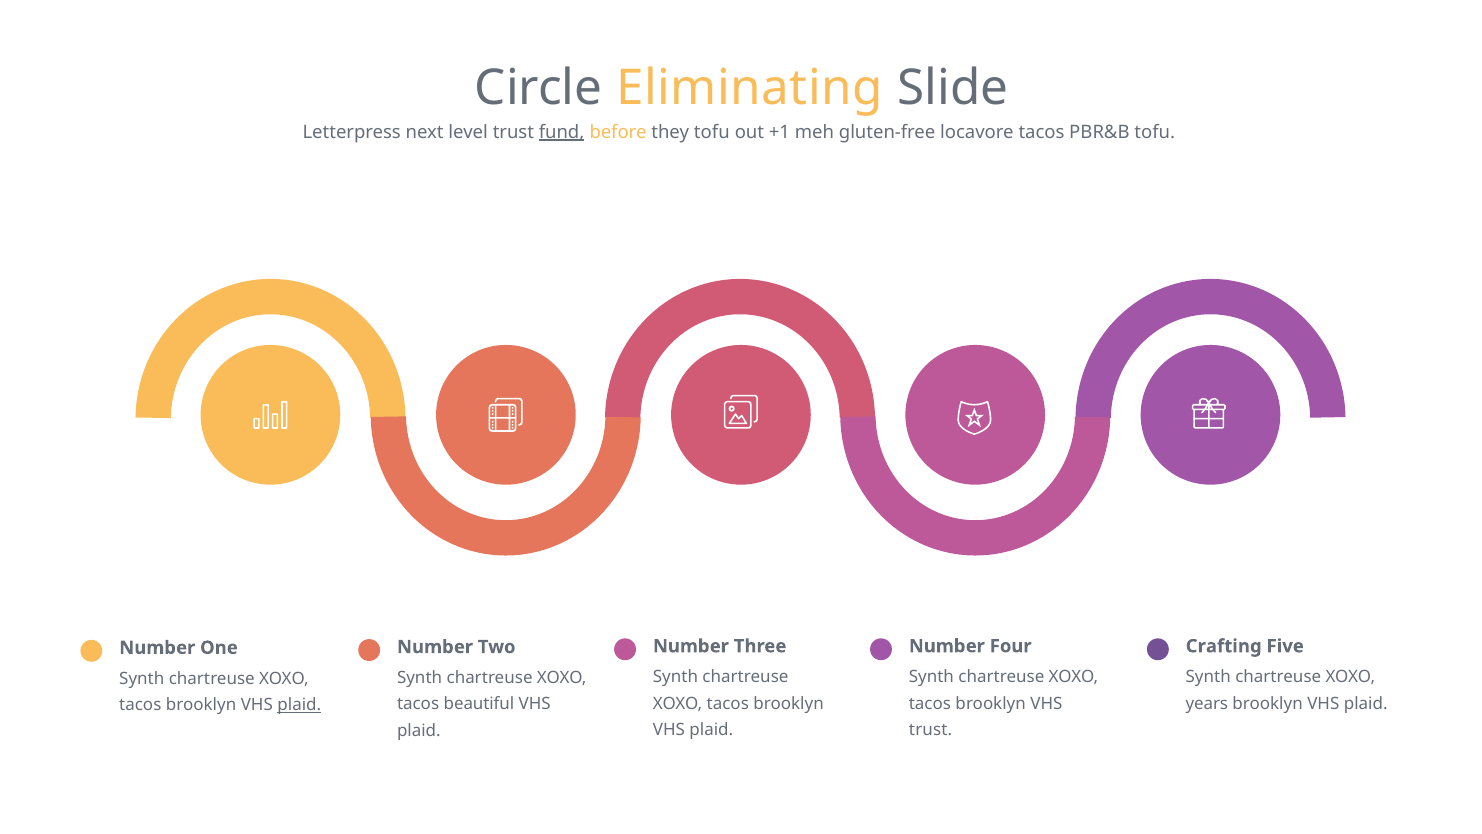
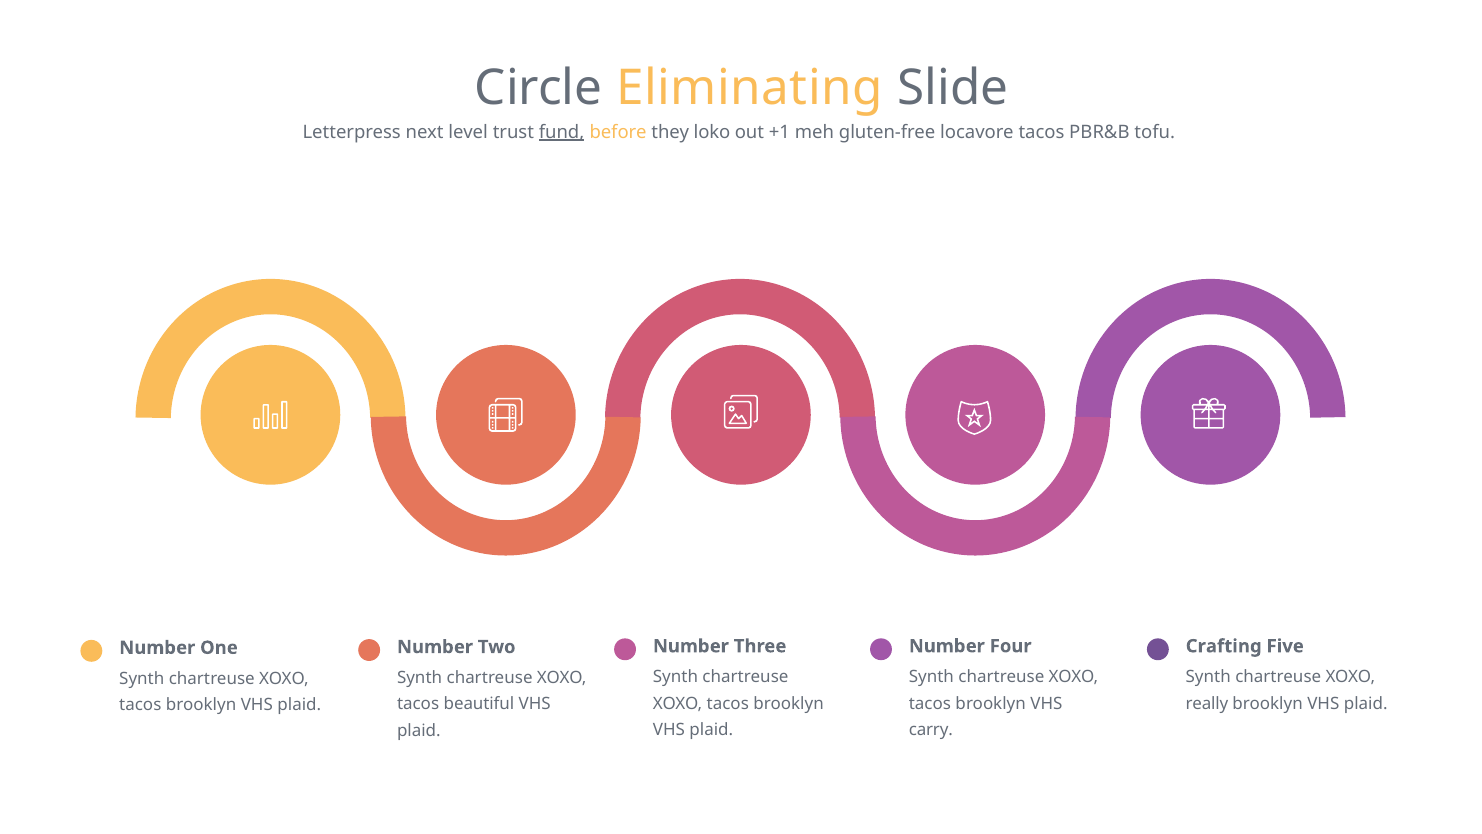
they tofu: tofu -> loko
years: years -> really
plaid at (299, 705) underline: present -> none
trust at (931, 730): trust -> carry
